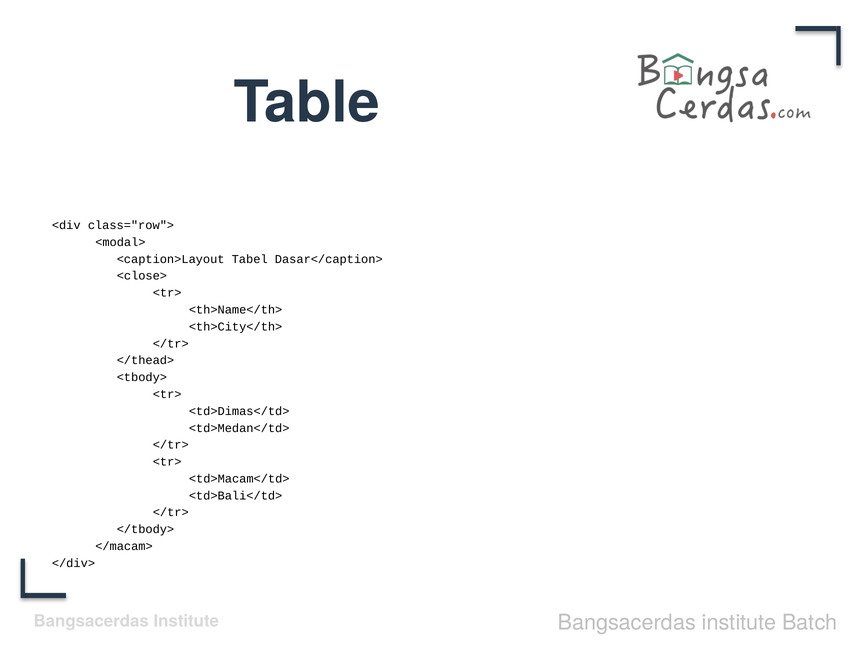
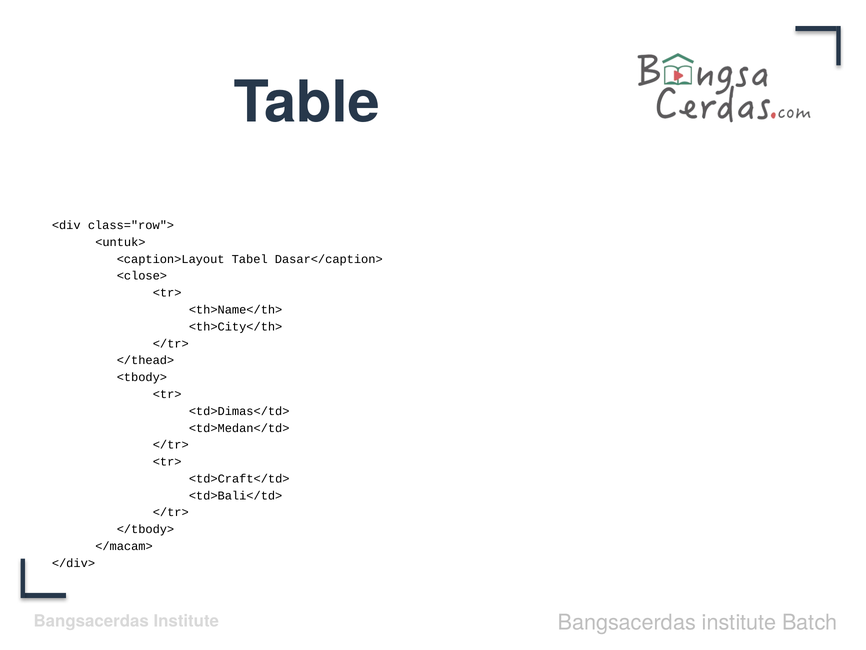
<modal>: <modal> -> <untuk>
<td>Macam</td>: <td>Macam</td> -> <td>Craft</td>
